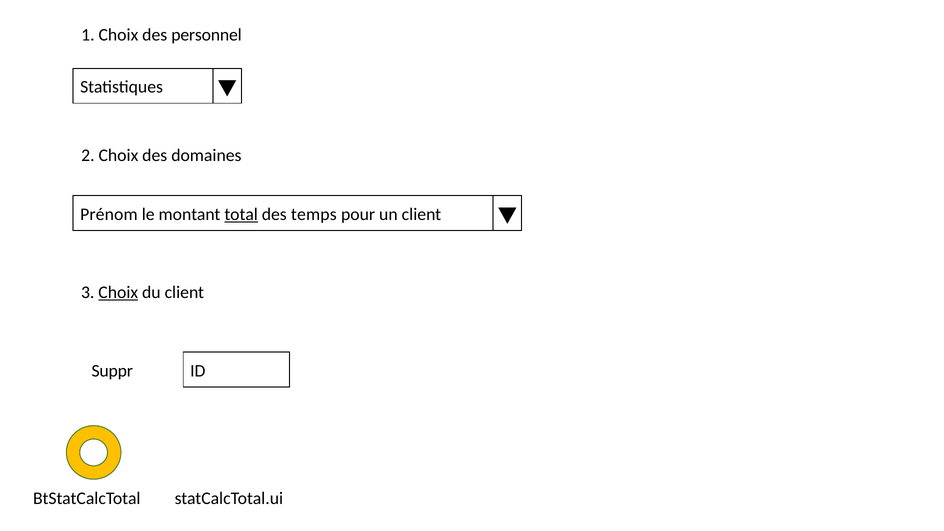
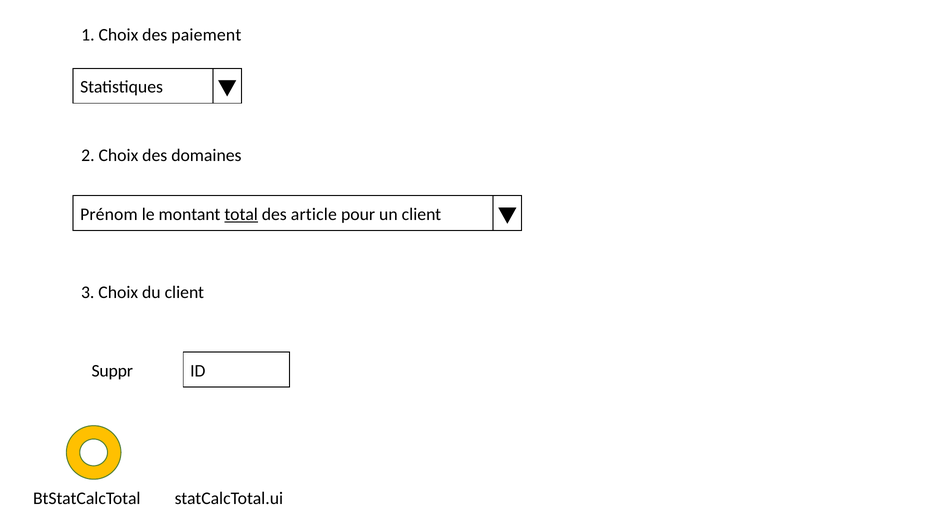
personnel: personnel -> paiement
temps: temps -> article
Choix at (118, 292) underline: present -> none
